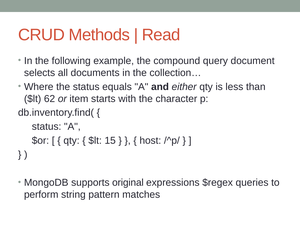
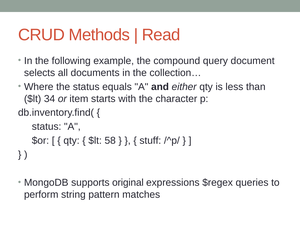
62: 62 -> 34
15: 15 -> 58
host: host -> stuff
